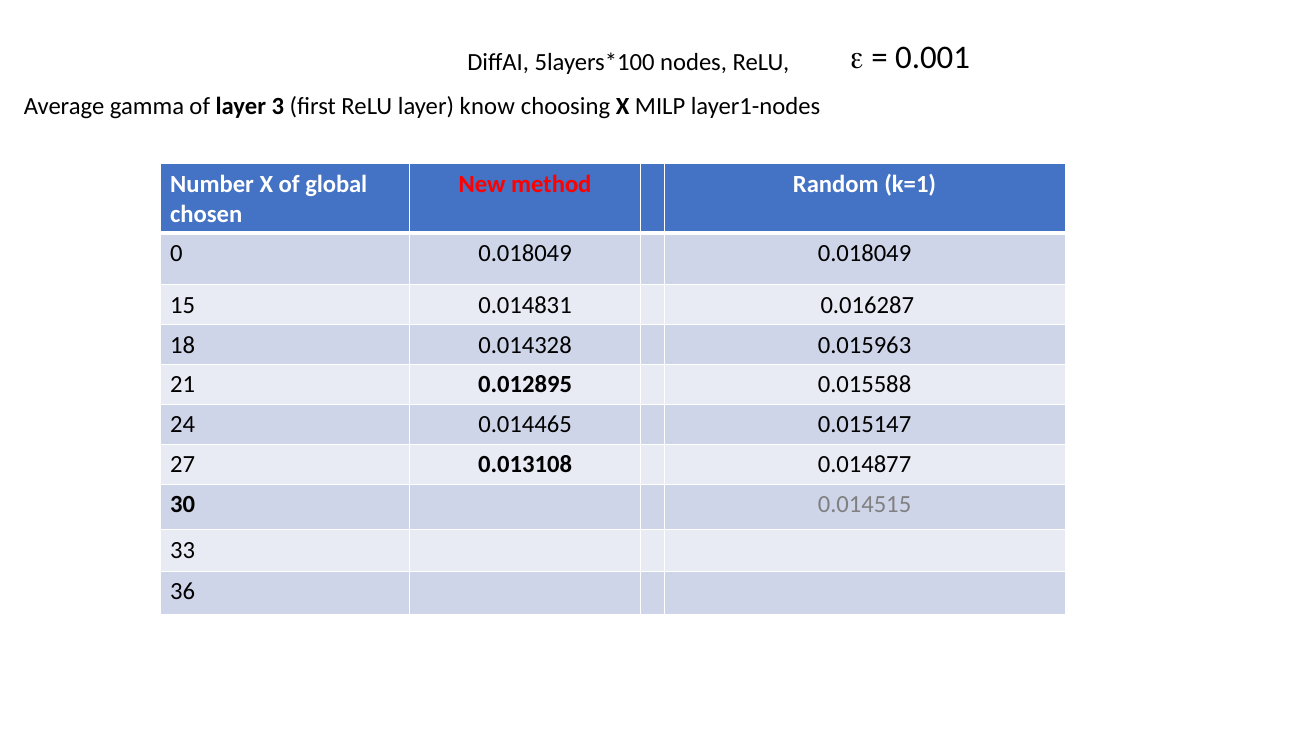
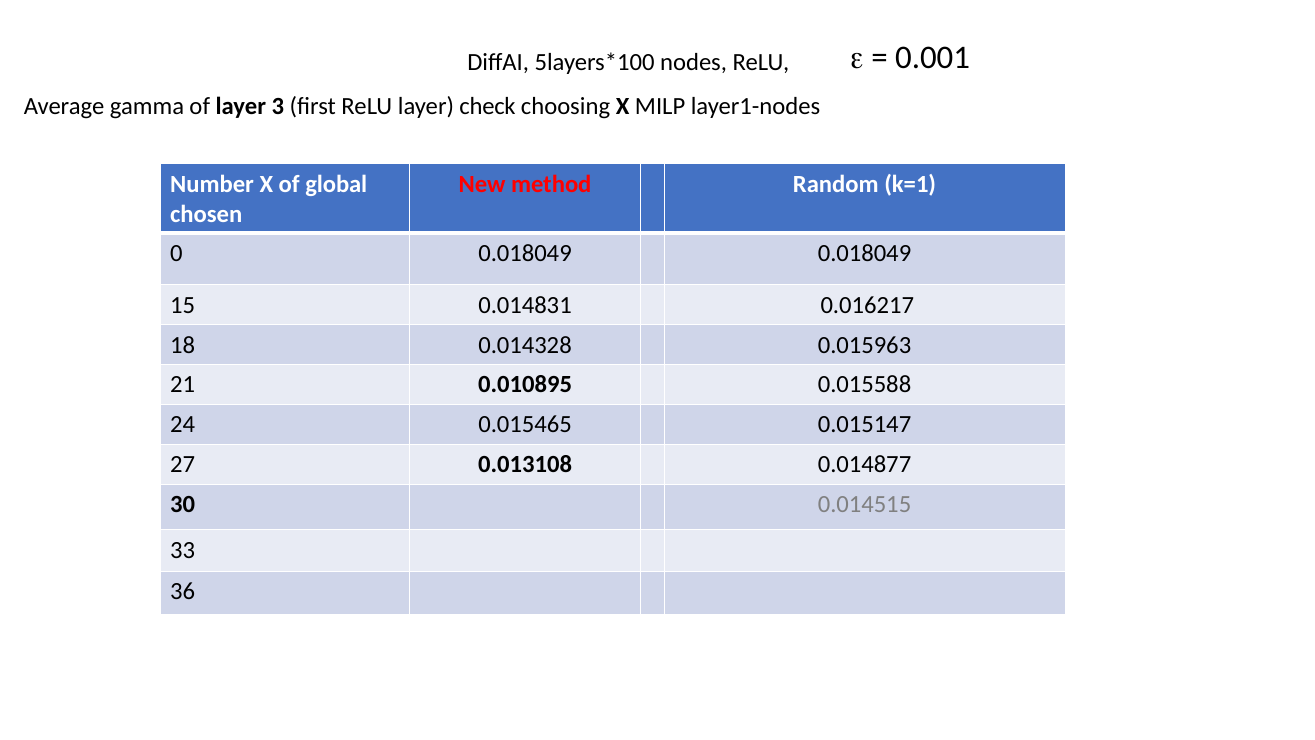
know: know -> check
0.016287: 0.016287 -> 0.016217
0.012895: 0.012895 -> 0.010895
0.014465: 0.014465 -> 0.015465
